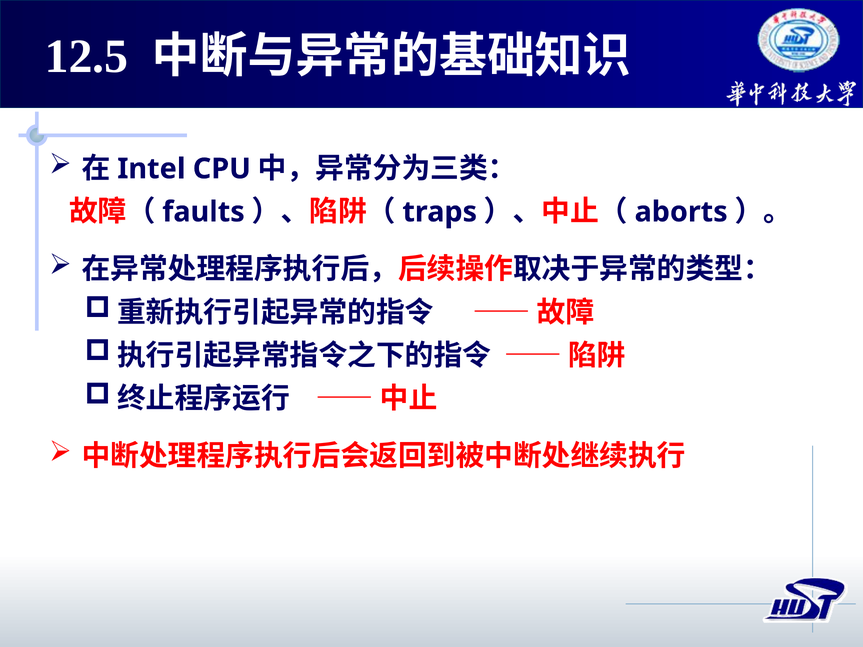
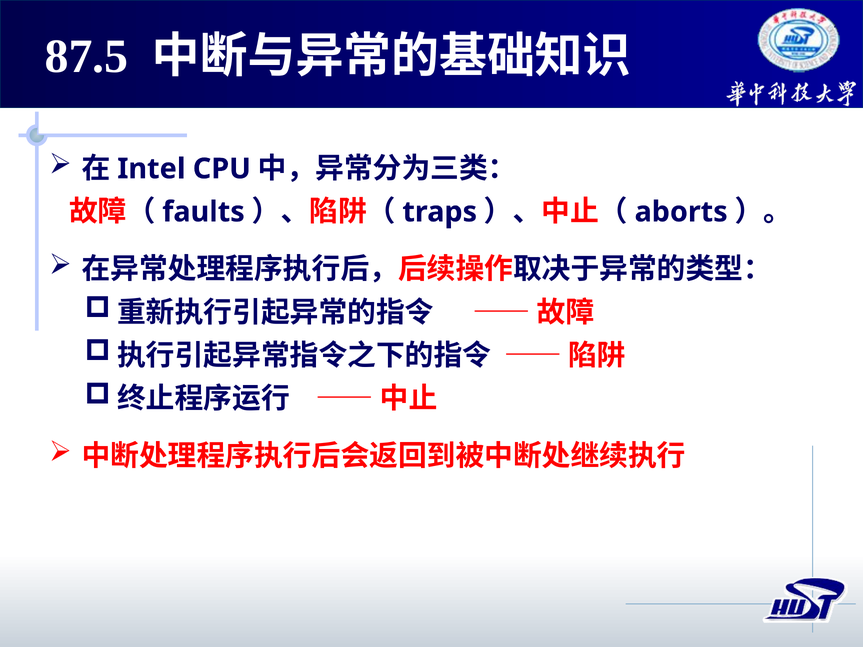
12.5: 12.5 -> 87.5
